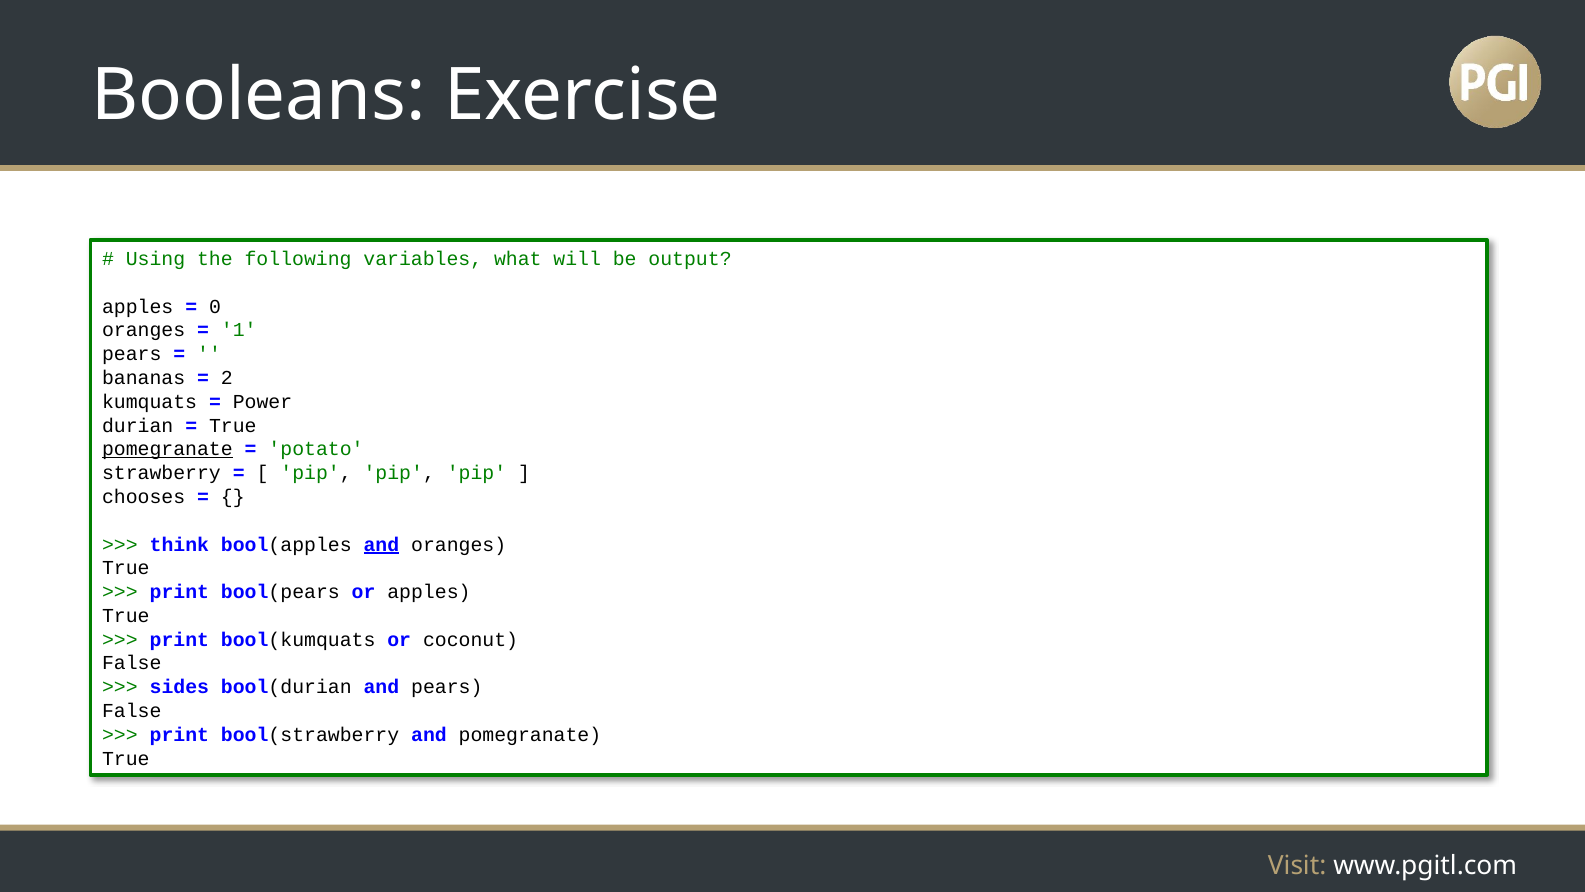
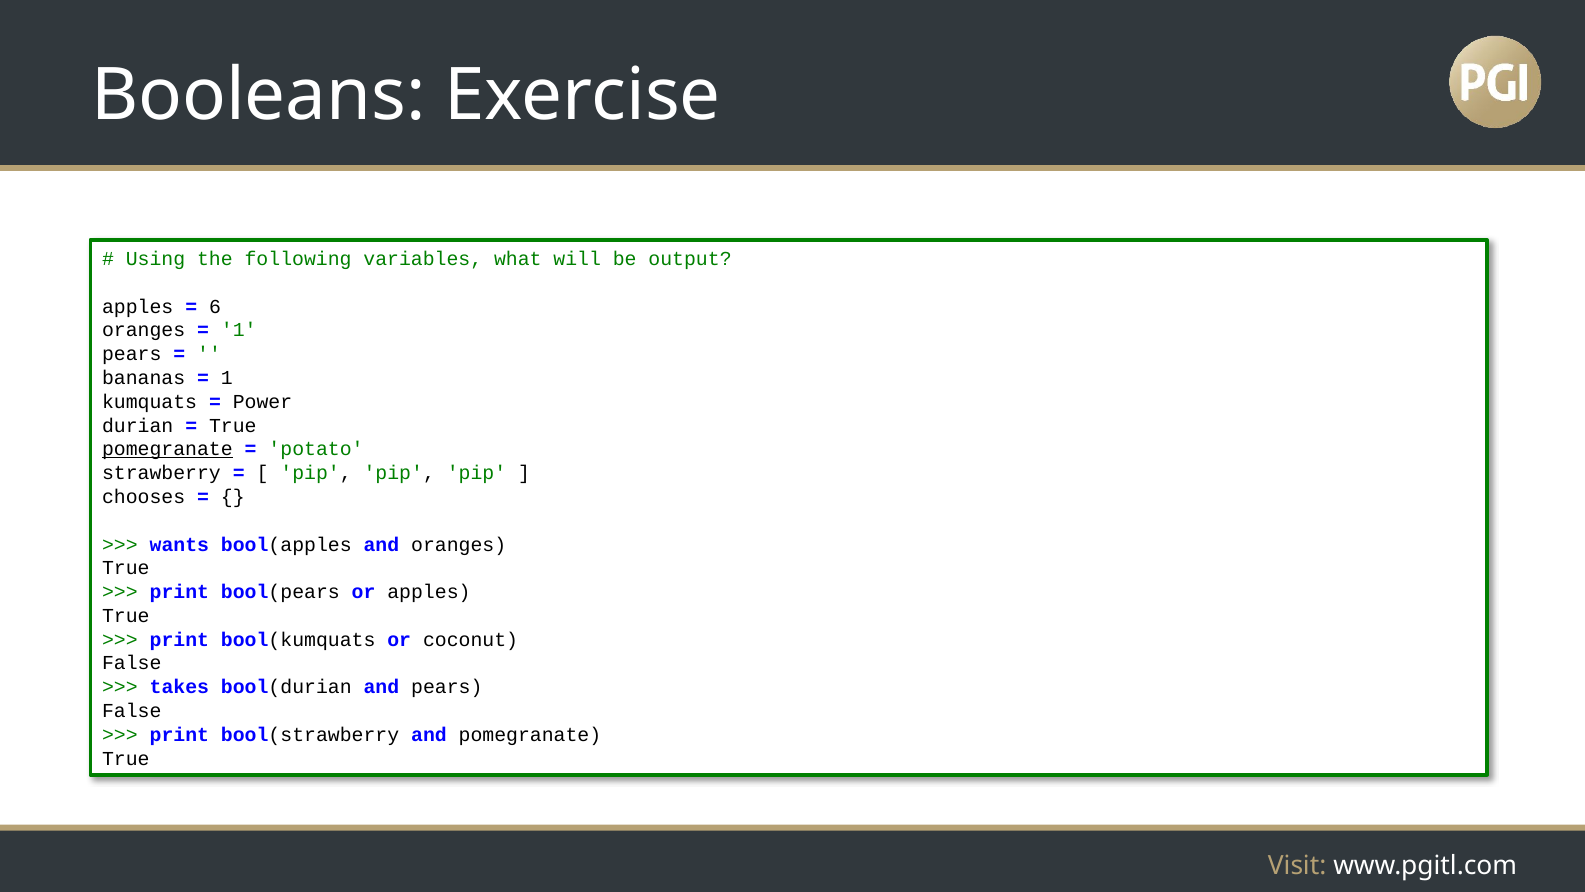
0: 0 -> 6
2 at (227, 378): 2 -> 1
think: think -> wants
and at (381, 544) underline: present -> none
sides: sides -> takes
